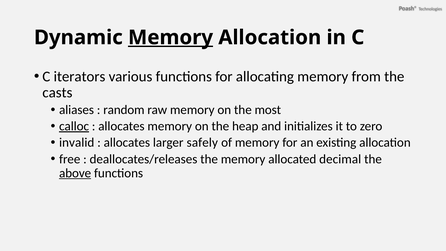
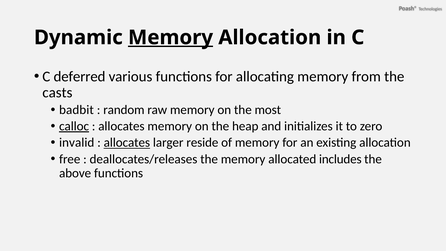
iterators: iterators -> deferred
aliases: aliases -> badbit
allocates at (127, 143) underline: none -> present
safely: safely -> reside
decimal: decimal -> includes
above underline: present -> none
